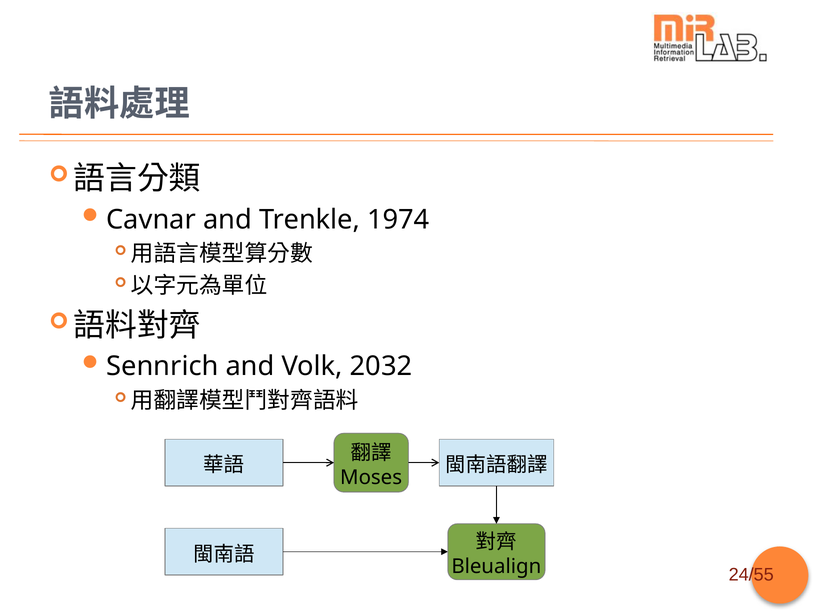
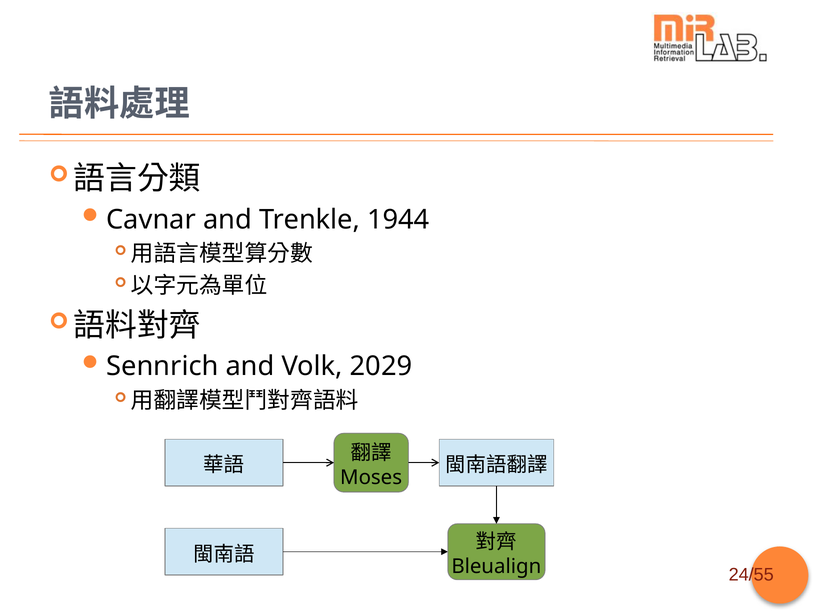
1974: 1974 -> 1944
2032: 2032 -> 2029
